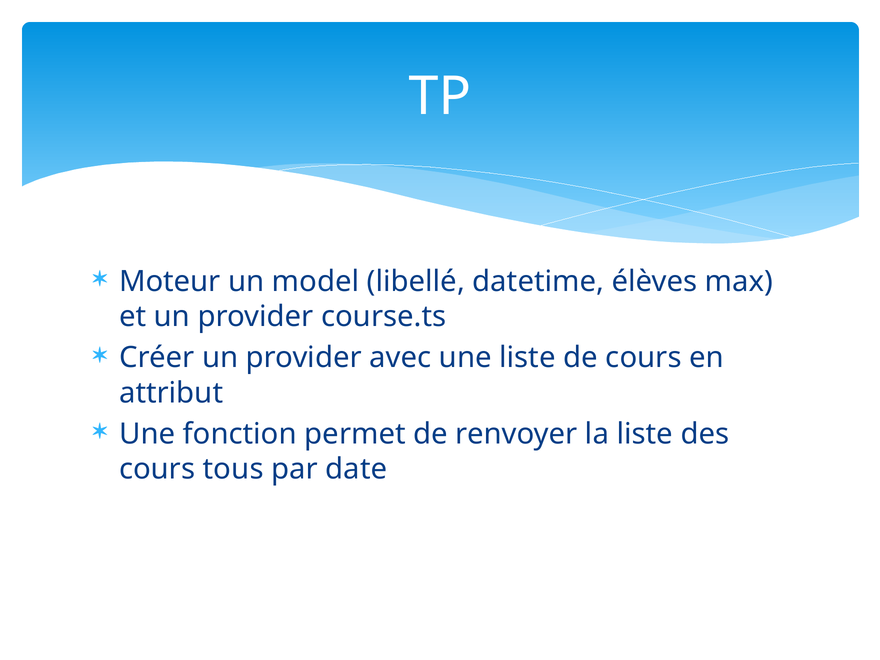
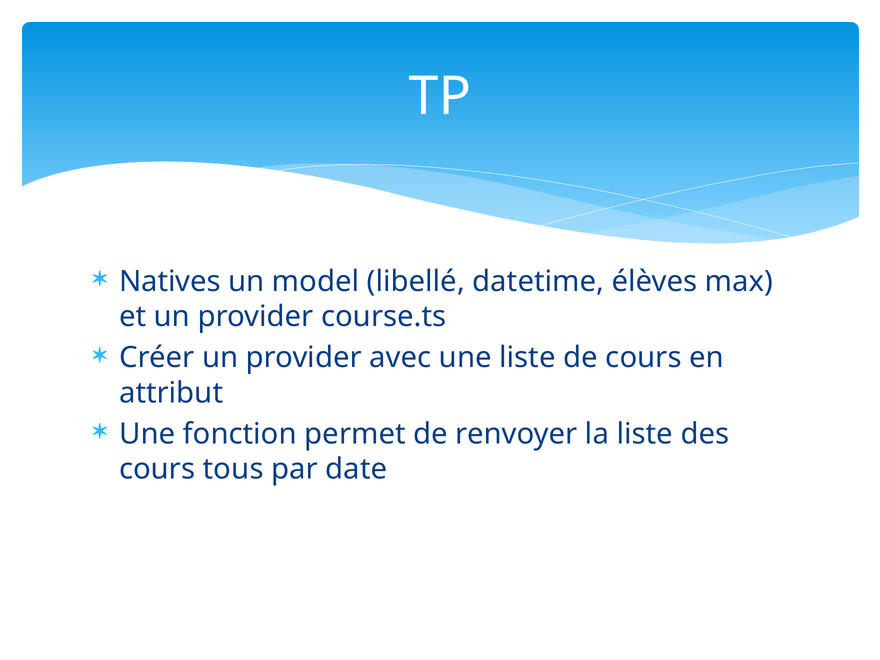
Moteur: Moteur -> Natives
